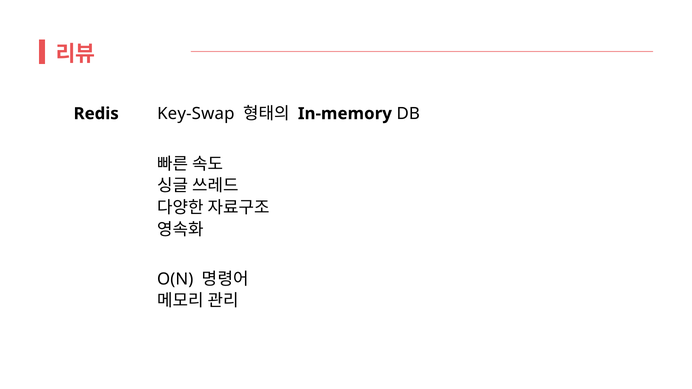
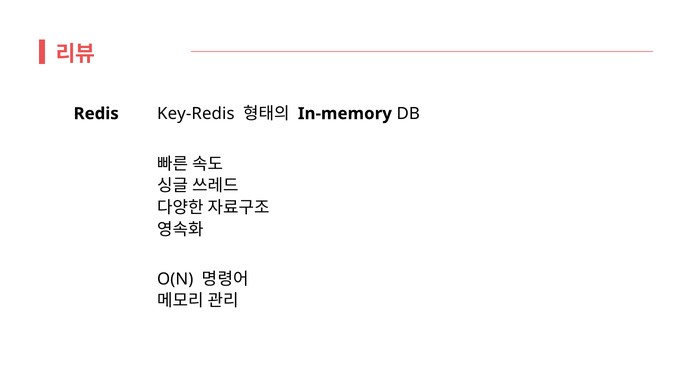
Key-Swap: Key-Swap -> Key-Redis
